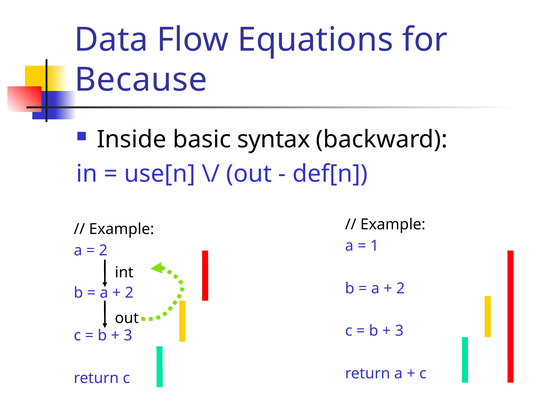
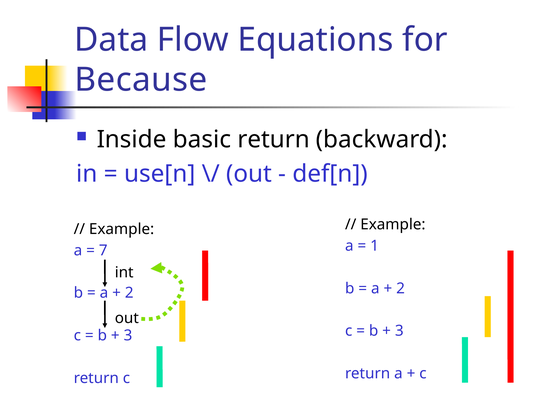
basic syntax: syntax -> return
2 at (103, 251): 2 -> 7
